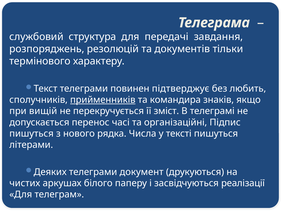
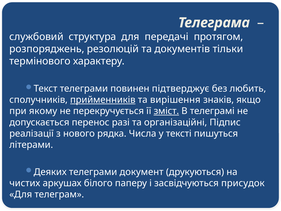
завдання: завдання -> протягом
командира: командира -> вирішення
вищій: вищій -> якому
зміст underline: none -> present
часі: часі -> разі
пишуться at (31, 133): пишуться -> реалізації
реалізації: реалізації -> присудок
